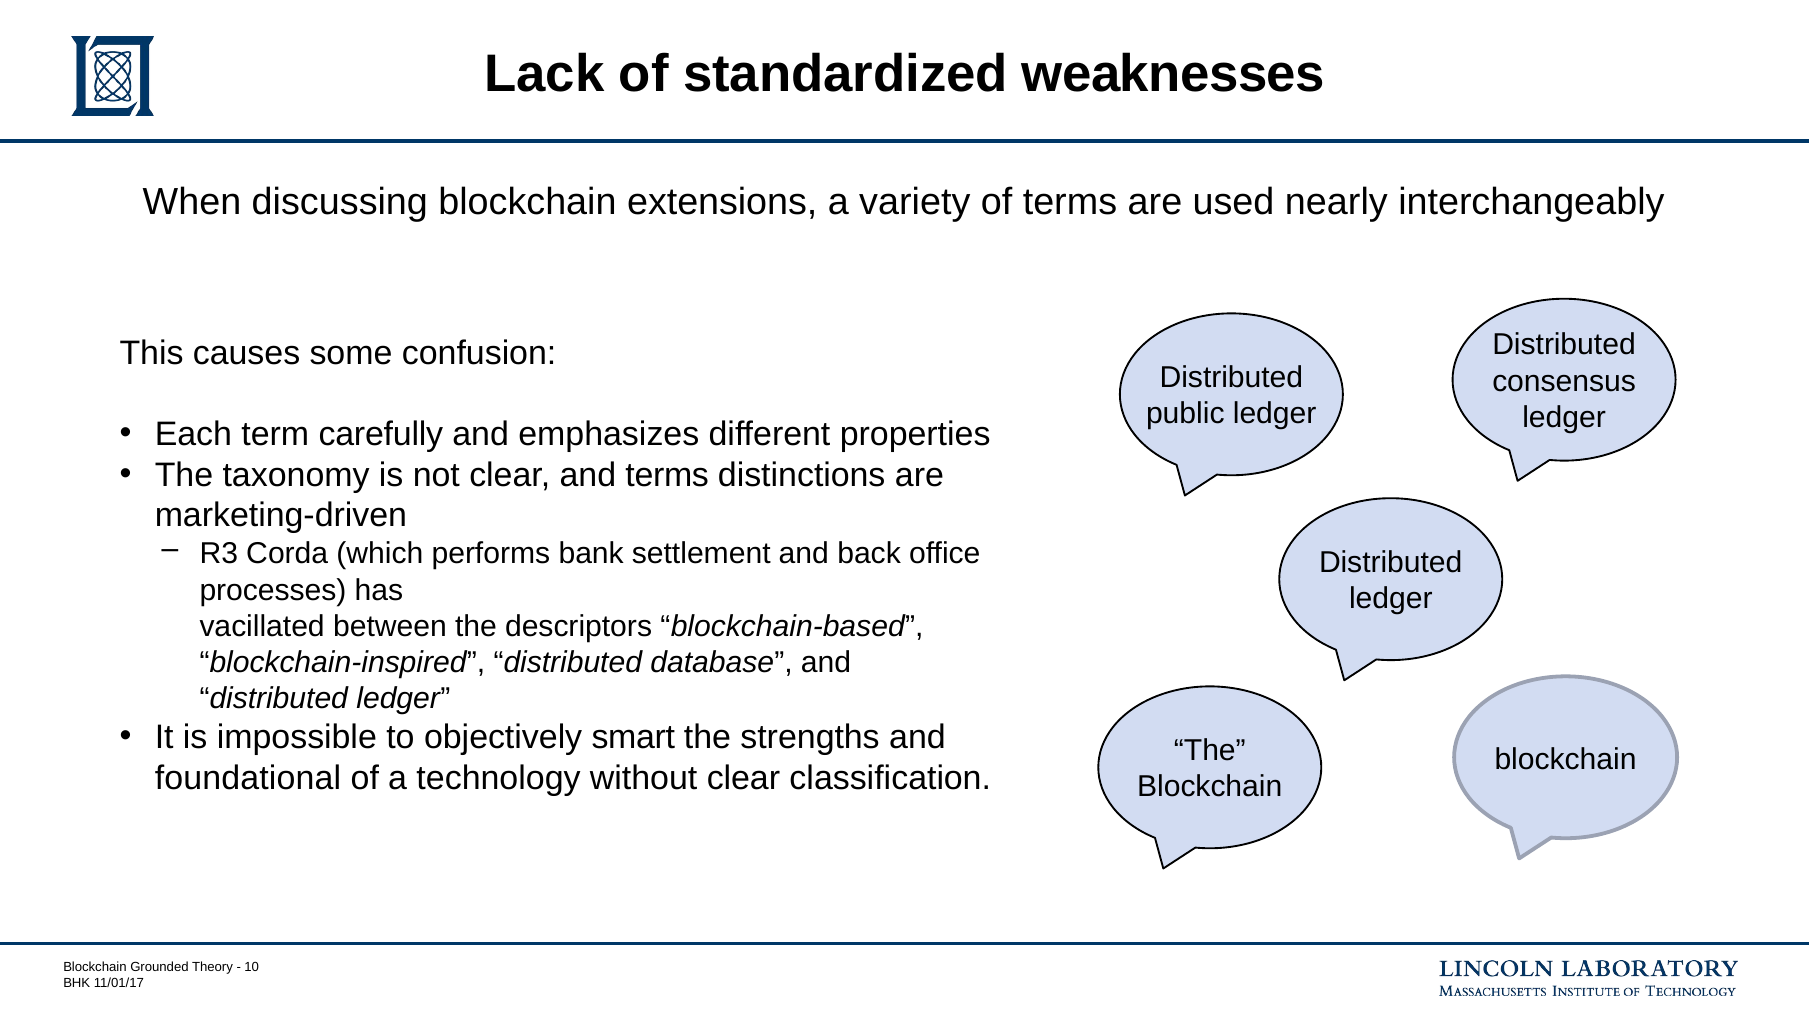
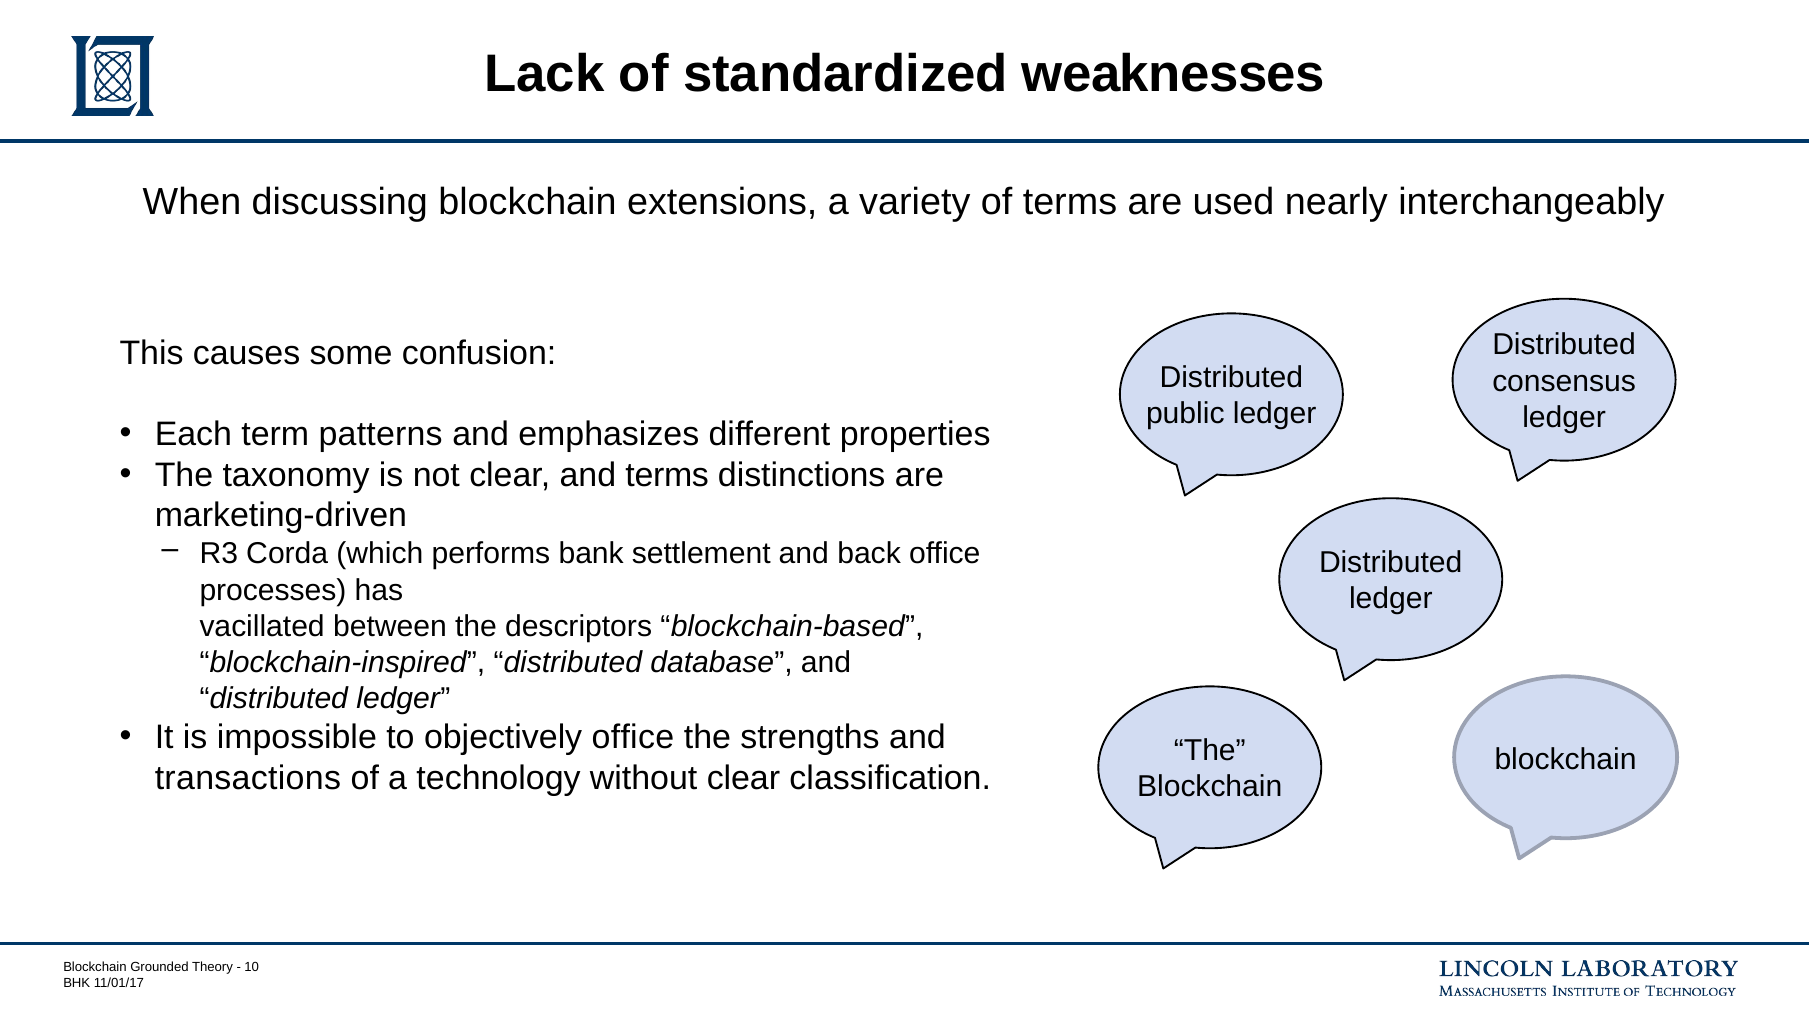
carefully: carefully -> patterns
objectively smart: smart -> office
foundational: foundational -> transactions
